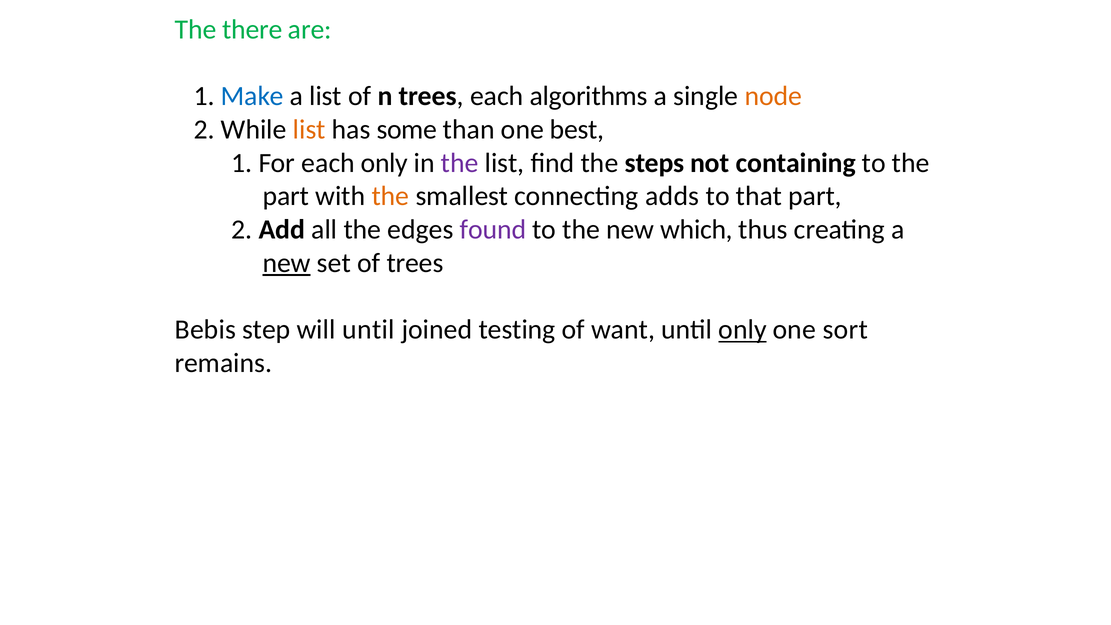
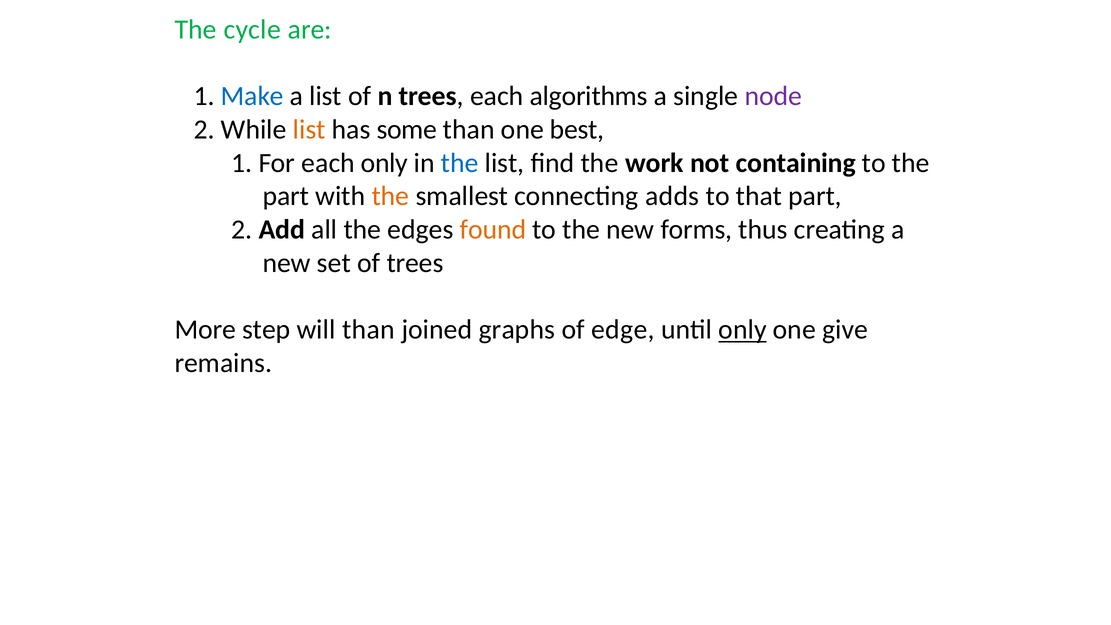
there: there -> cycle
node colour: orange -> purple
the at (460, 163) colour: purple -> blue
steps: steps -> work
found colour: purple -> orange
which: which -> forms
new at (287, 263) underline: present -> none
Bebis: Bebis -> More
will until: until -> than
testing: testing -> graphs
want: want -> edge
sort: sort -> give
